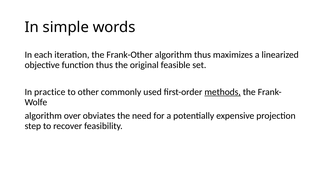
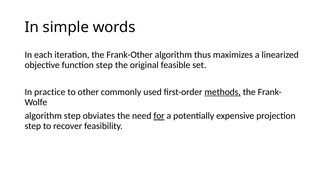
function thus: thus -> step
algorithm over: over -> step
for underline: none -> present
